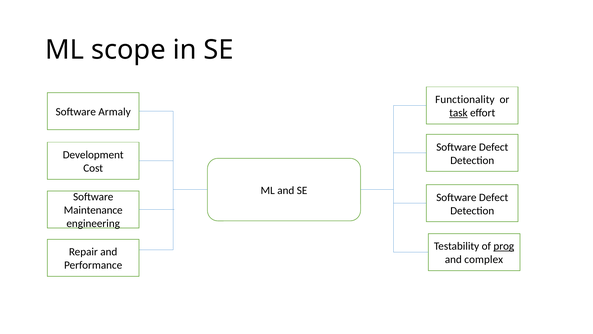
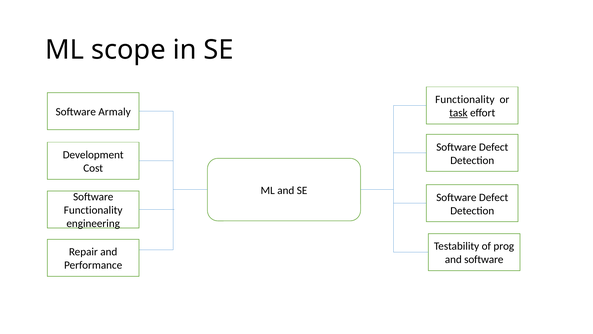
Maintenance at (93, 210): Maintenance -> Functionality
prog underline: present -> none
and complex: complex -> software
